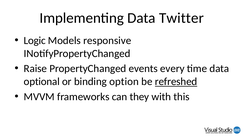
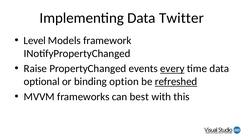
Logic: Logic -> Level
responsive: responsive -> framework
every underline: none -> present
they: they -> best
